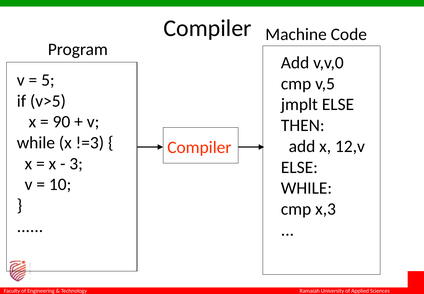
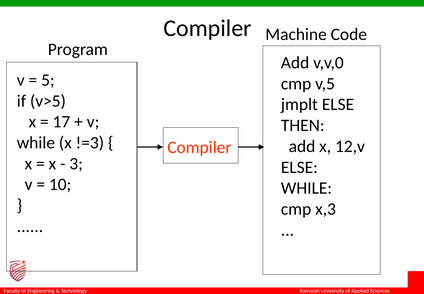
90: 90 -> 17
